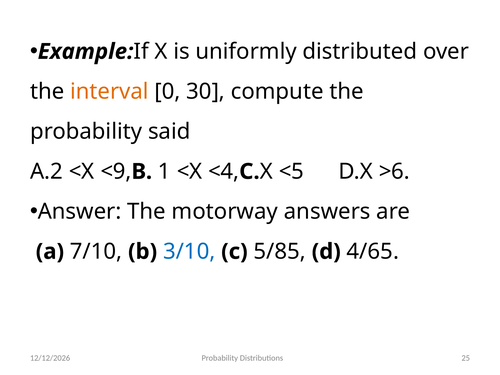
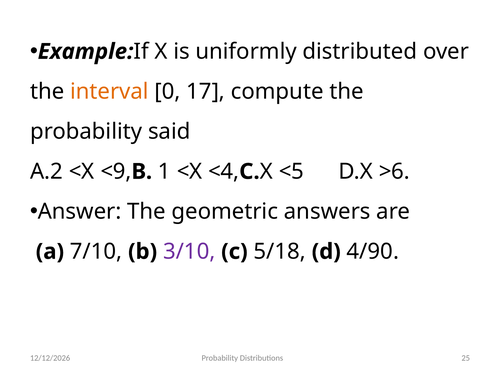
30: 30 -> 17
motorway: motorway -> geometric
3/10 colour: blue -> purple
5/85: 5/85 -> 5/18
4/65: 4/65 -> 4/90
